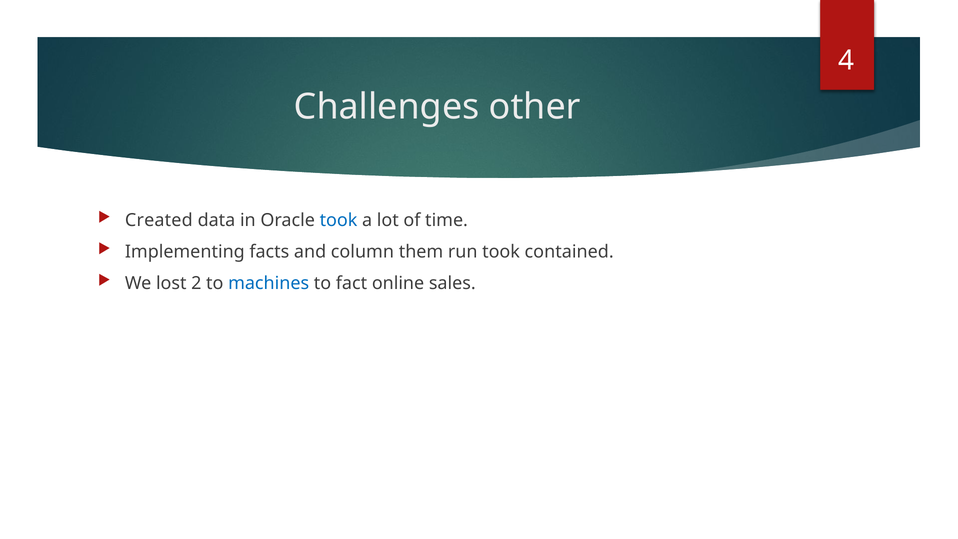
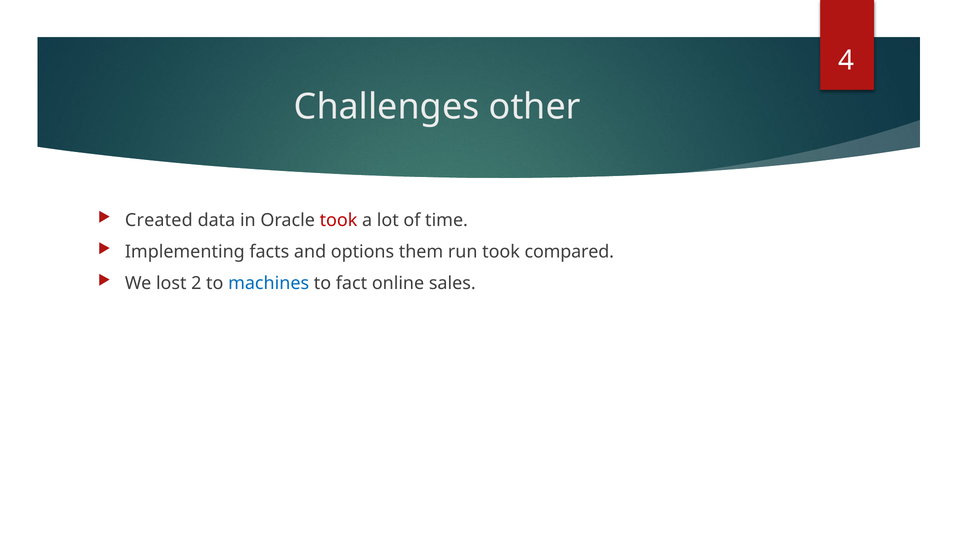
took at (339, 220) colour: blue -> red
column: column -> options
contained: contained -> compared
